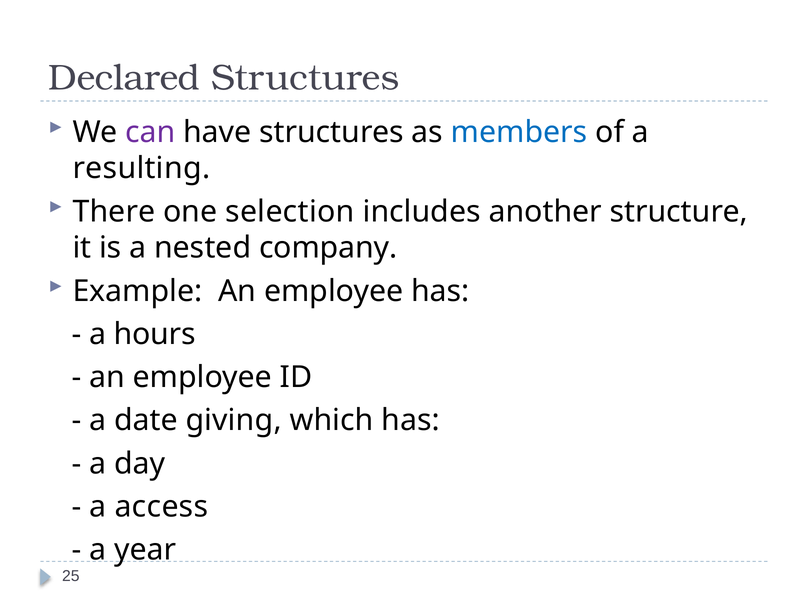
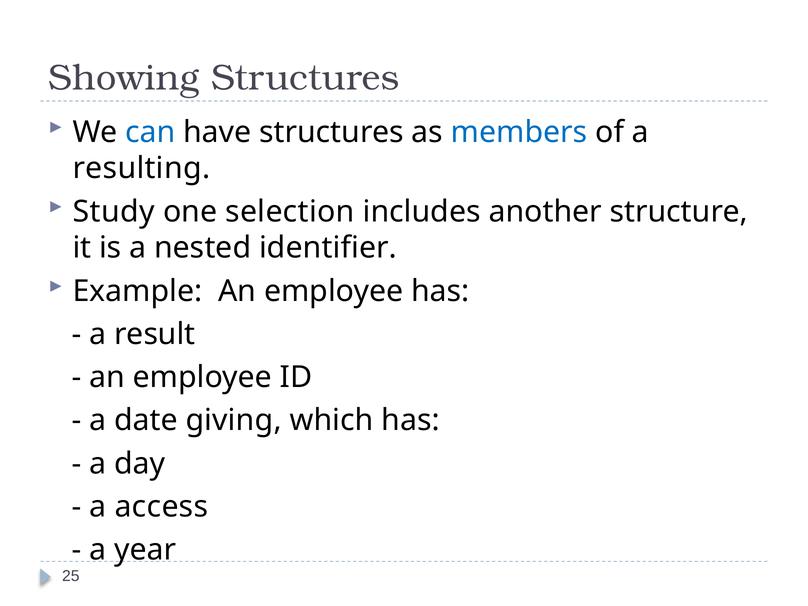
Declared: Declared -> Showing
can colour: purple -> blue
There: There -> Study
company: company -> identifier
hours: hours -> result
